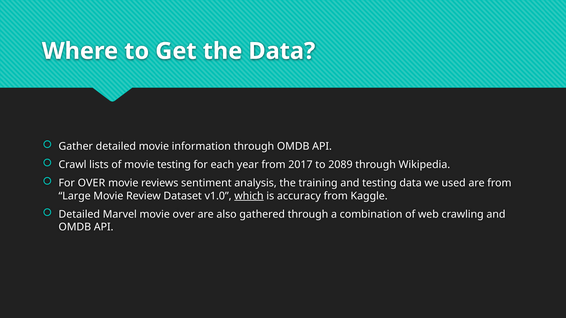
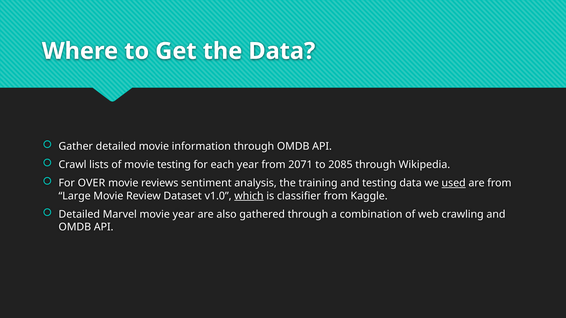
2017: 2017 -> 2071
2089: 2089 -> 2085
used underline: none -> present
accuracy: accuracy -> classifier
movie over: over -> year
